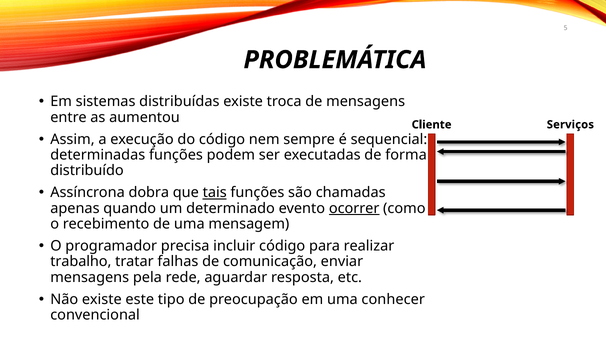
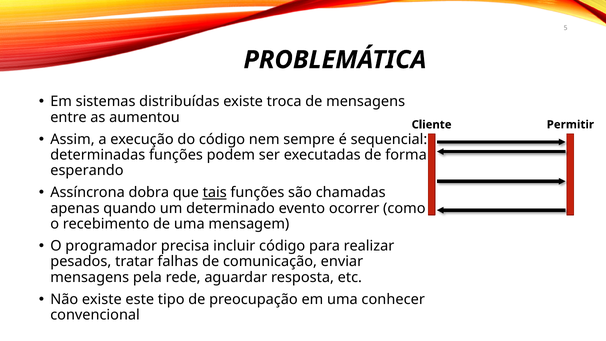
Serviços: Serviços -> Permitir
distribuído: distribuído -> esperando
ocorrer underline: present -> none
trabalho: trabalho -> pesados
